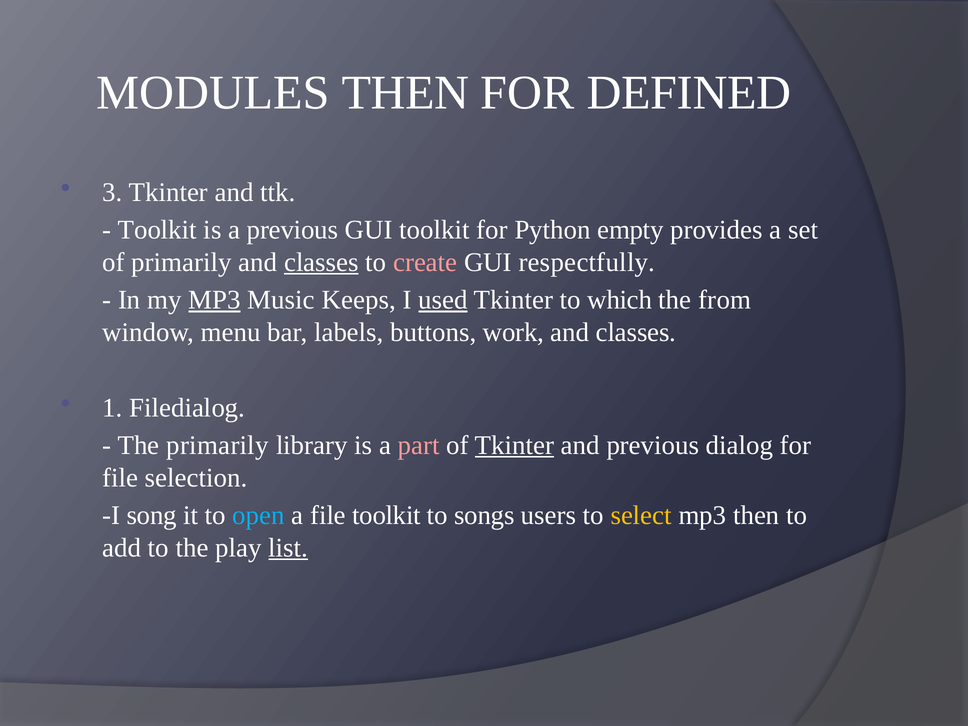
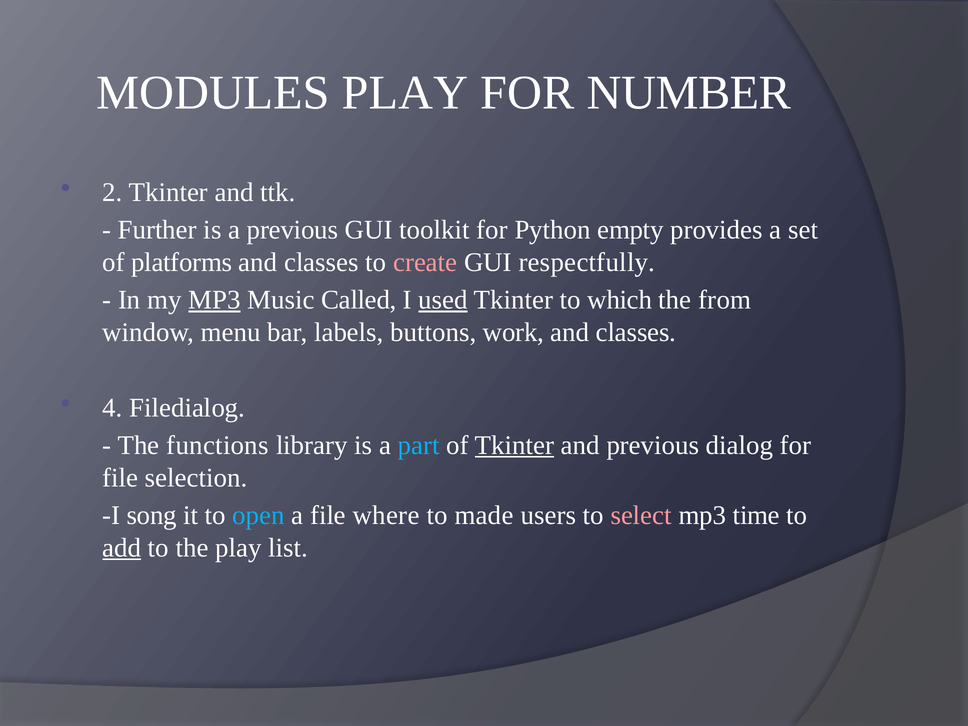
MODULES THEN: THEN -> PLAY
DEFINED: DEFINED -> NUMBER
3: 3 -> 2
Toolkit at (157, 230): Toolkit -> Further
of primarily: primarily -> platforms
classes at (321, 262) underline: present -> none
Keeps: Keeps -> Called
1: 1 -> 4
The primarily: primarily -> functions
part colour: pink -> light blue
file toolkit: toolkit -> where
songs: songs -> made
select colour: yellow -> pink
mp3 then: then -> time
add underline: none -> present
list underline: present -> none
